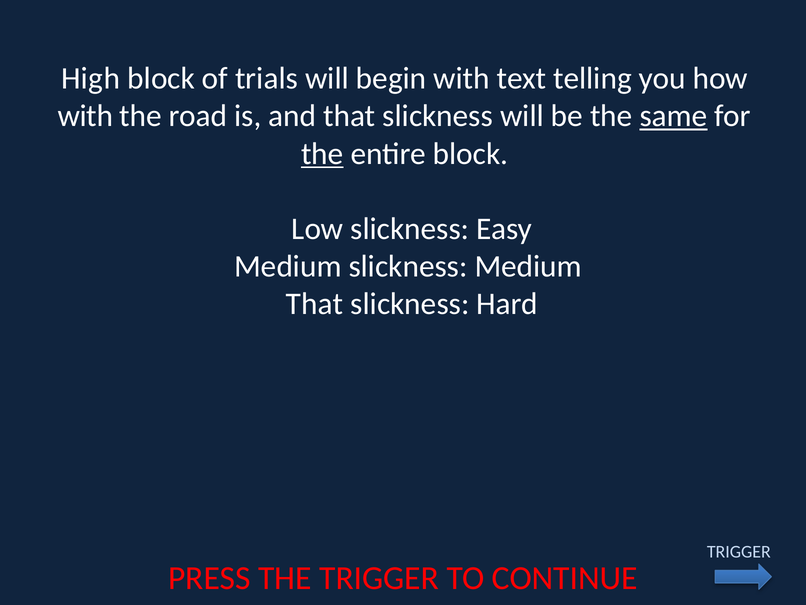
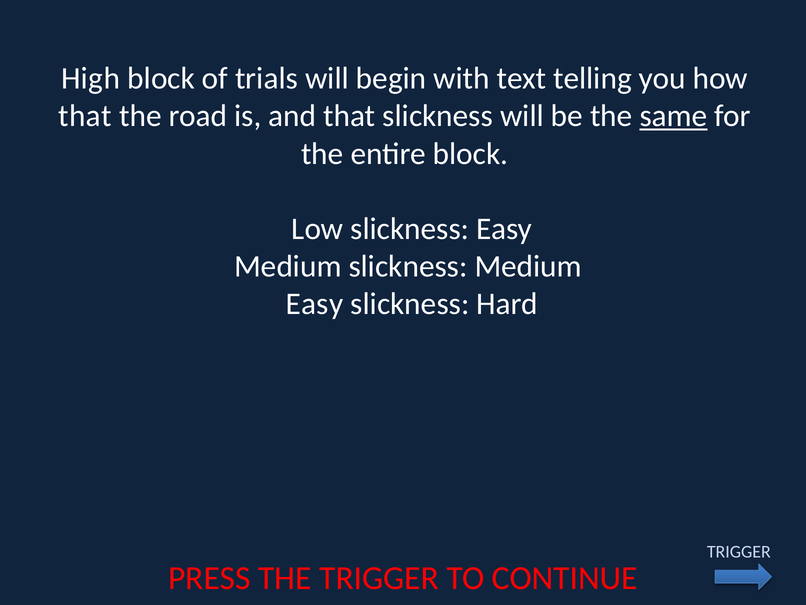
with at (85, 116): with -> that
the at (322, 154) underline: present -> none
That at (314, 304): That -> Easy
